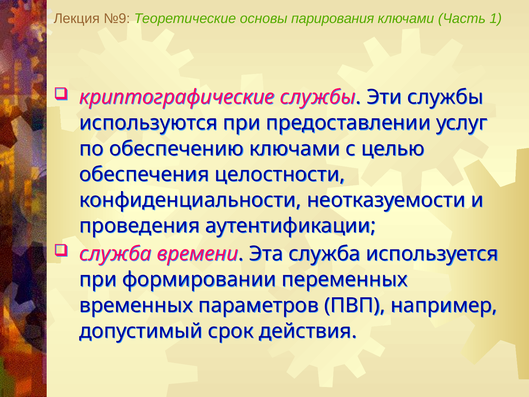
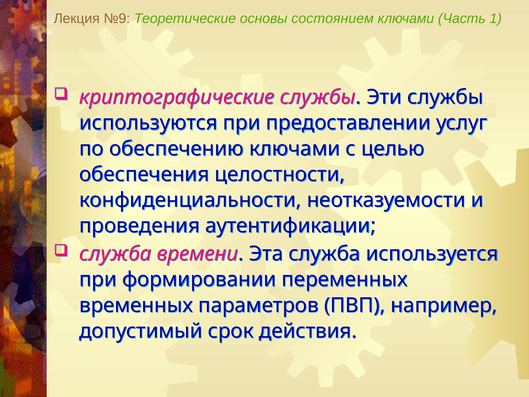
парирования: парирования -> состоянием
